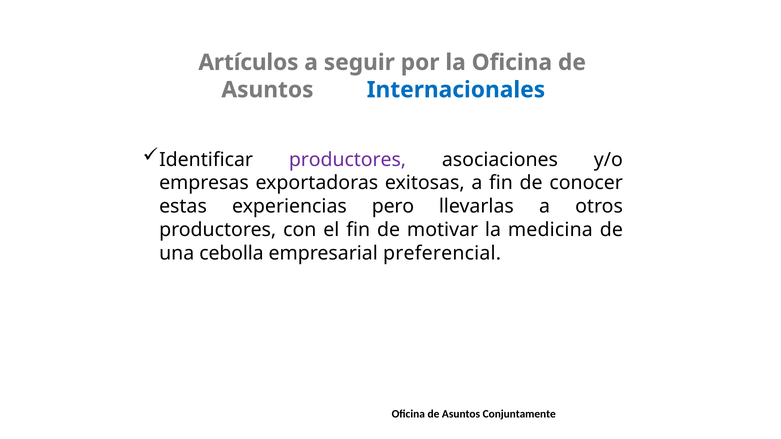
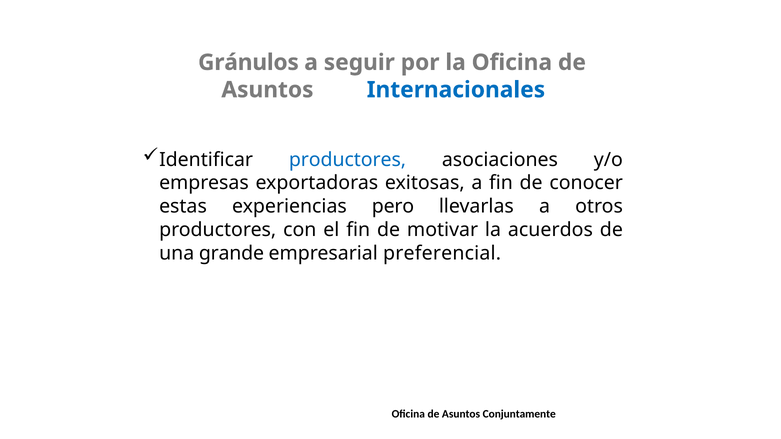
Artículos: Artículos -> Gránulos
productores at (347, 160) colour: purple -> blue
medicina: medicina -> acuerdos
cebolla: cebolla -> grande
